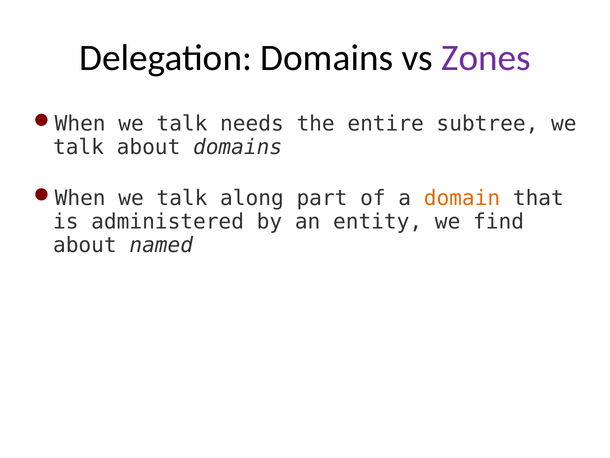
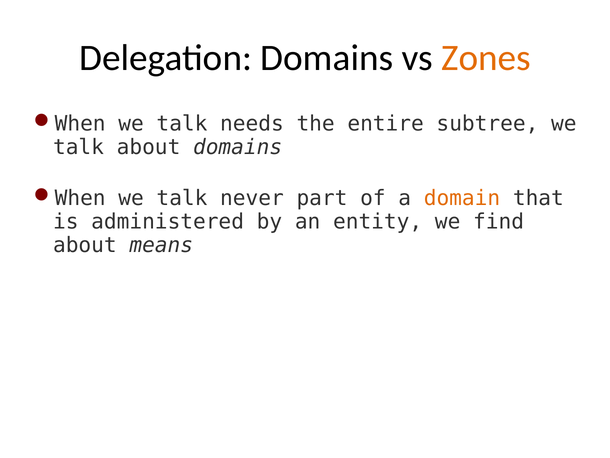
Zones colour: purple -> orange
along: along -> never
named: named -> means
